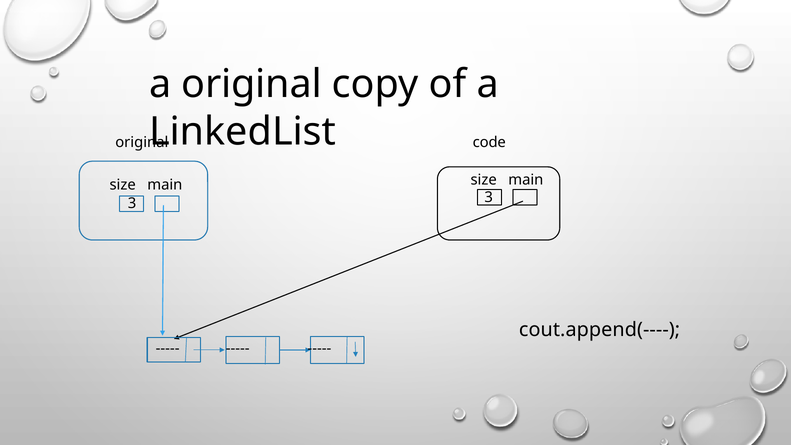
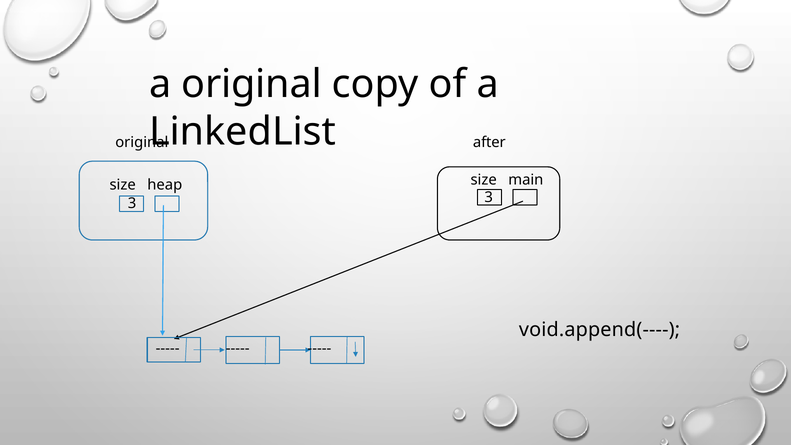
code: code -> after
main at (165, 185): main -> heap
cout.append(----: cout.append(---- -> void.append(----
